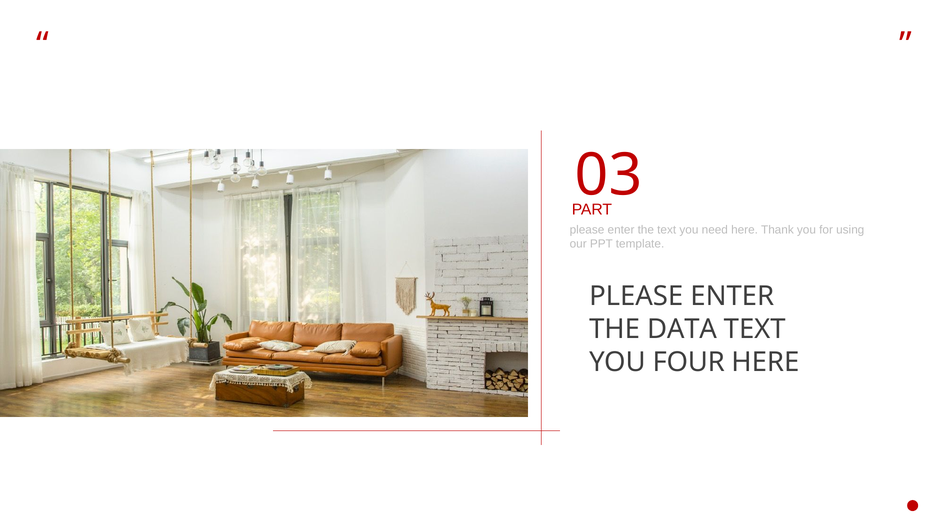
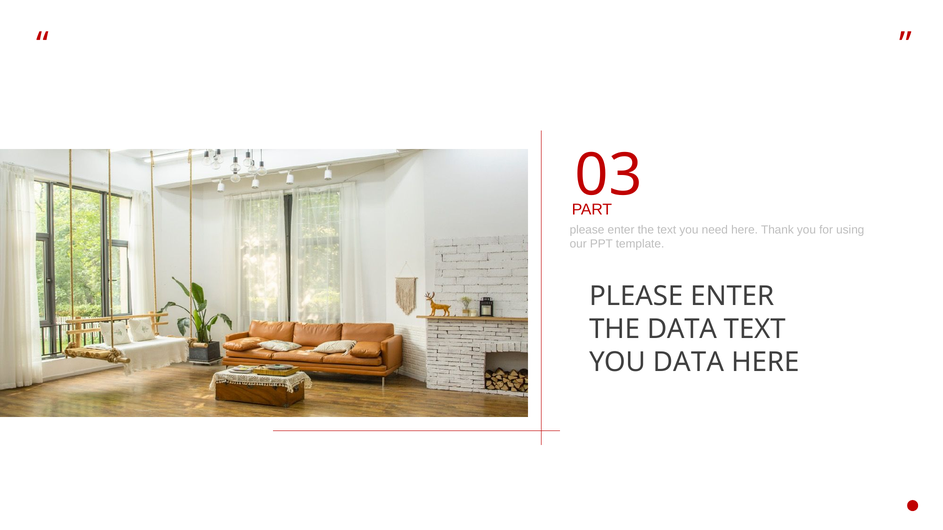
YOU FOUR: FOUR -> DATA
